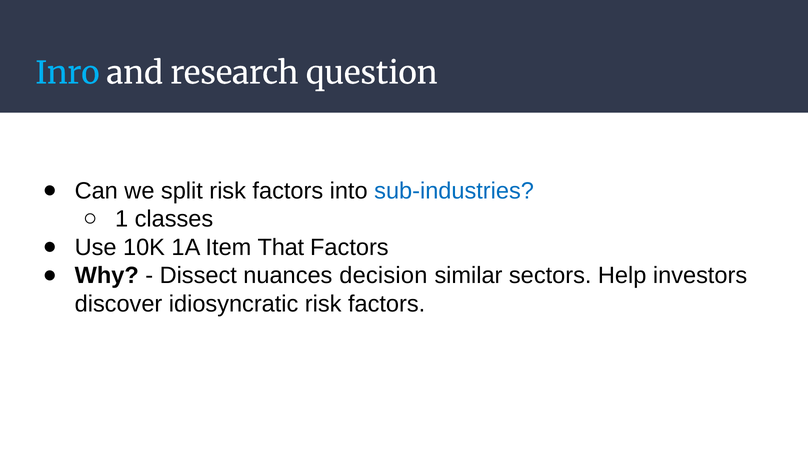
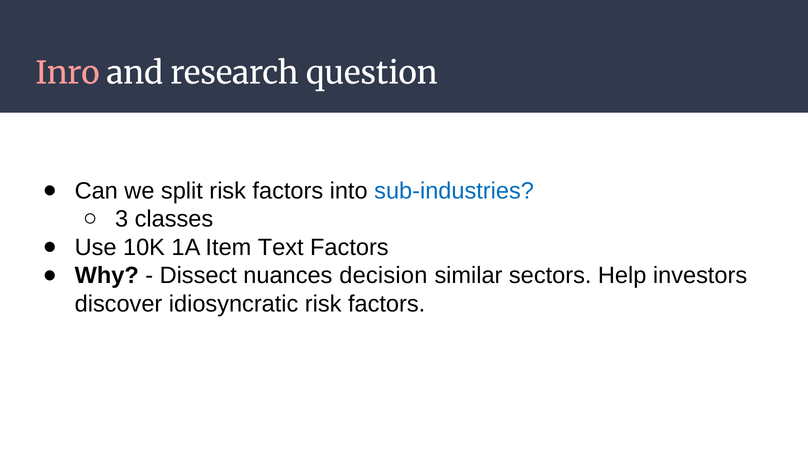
Inro colour: light blue -> pink
1: 1 -> 3
That: That -> Text
